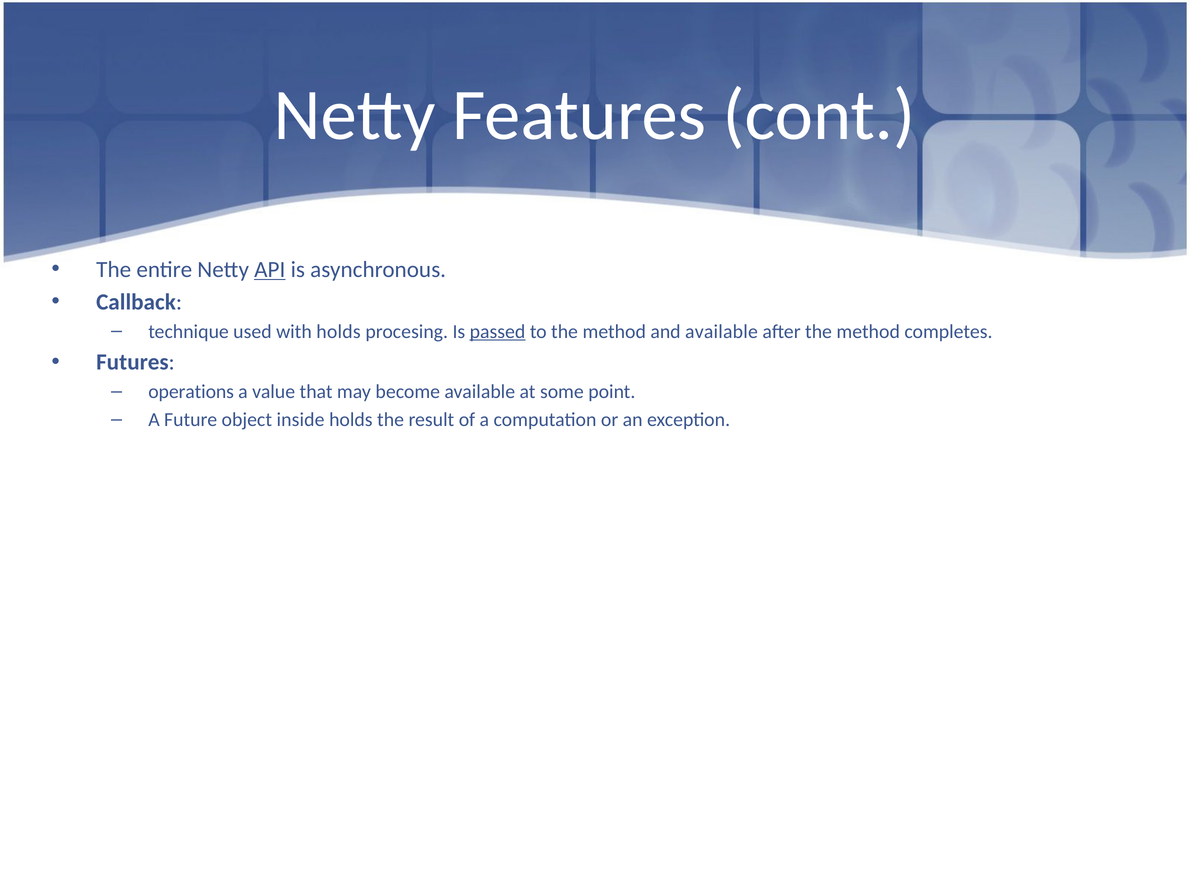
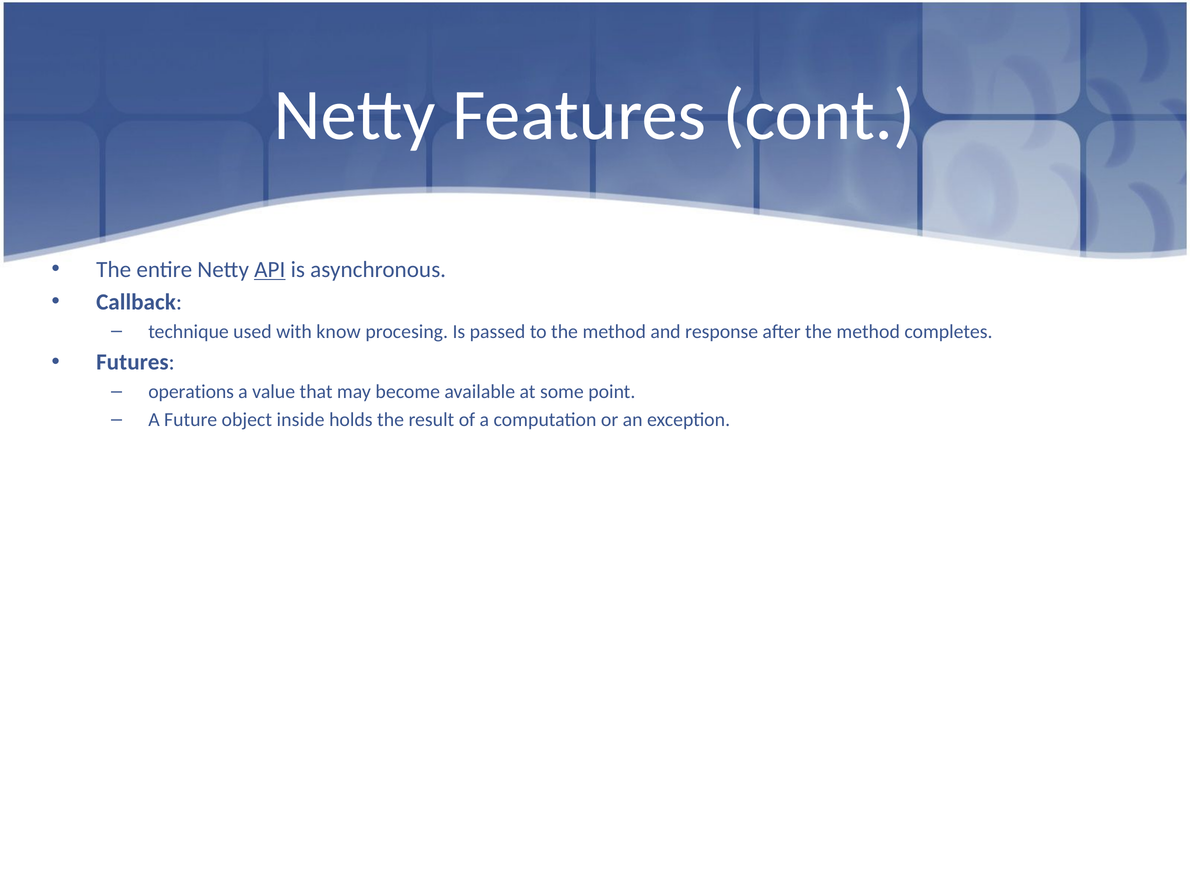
with holds: holds -> know
passed underline: present -> none
and available: available -> response
